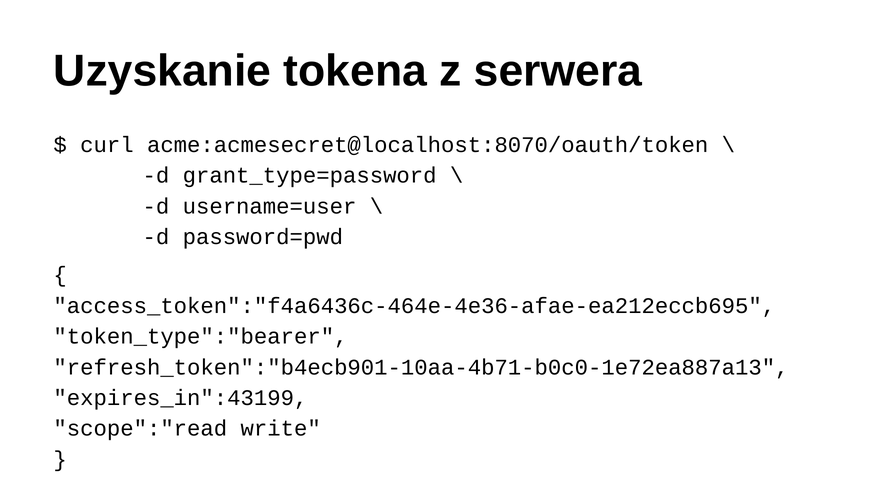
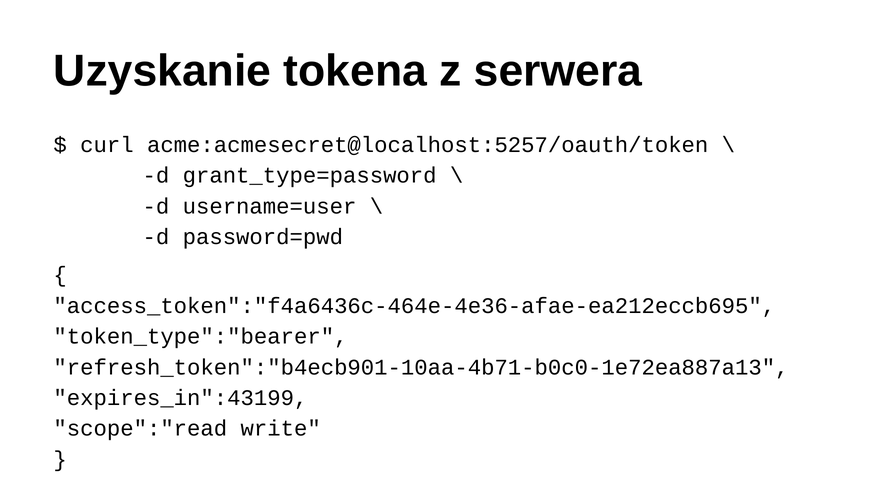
acme:acmesecret@localhost:8070/oauth/token: acme:acmesecret@localhost:8070/oauth/token -> acme:acmesecret@localhost:5257/oauth/token
